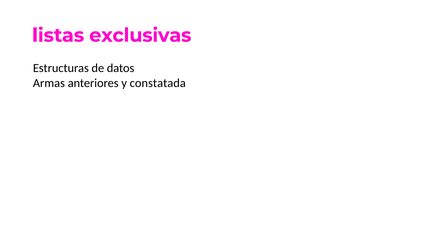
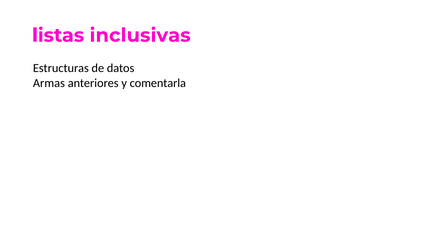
exclusivas: exclusivas -> inclusivas
constatada: constatada -> comentarla
